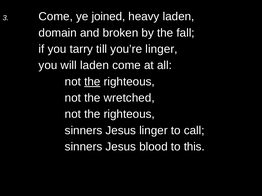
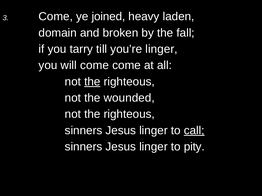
will laden: laden -> come
wretched: wretched -> wounded
call underline: none -> present
blood at (153, 147): blood -> linger
this: this -> pity
